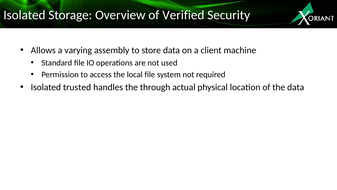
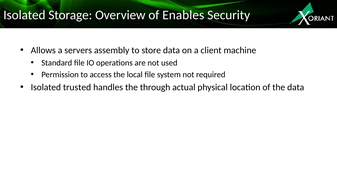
Verified: Verified -> Enables
varying: varying -> servers
